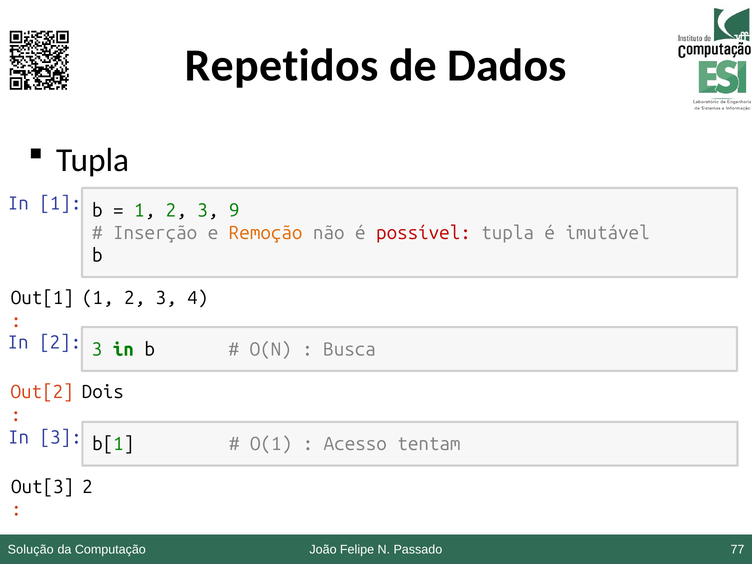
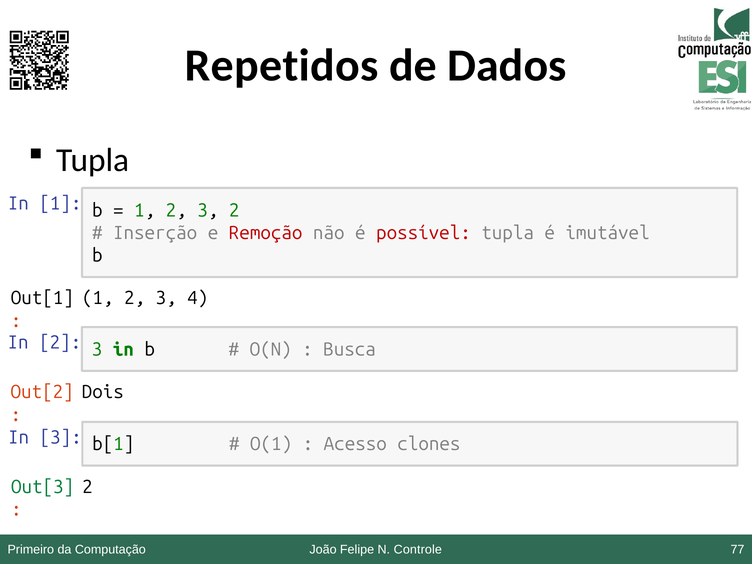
2 3 9: 9 -> 2
Remoção colour: orange -> red
tentam: tentam -> clones
Out[3 colour: black -> green
Solução: Solução -> Primeiro
Passado: Passado -> Controle
